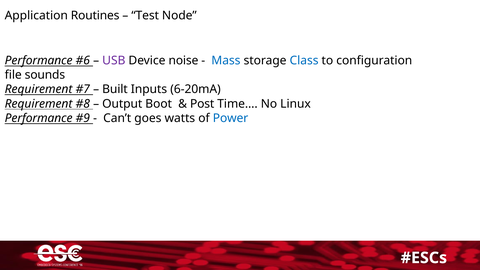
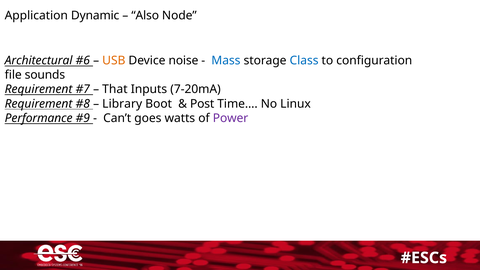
Routines: Routines -> Dynamic
Test: Test -> Also
Performance at (39, 61): Performance -> Architectural
USB colour: purple -> orange
Built: Built -> That
6-20mA: 6-20mA -> 7-20mA
Output: Output -> Library
Power colour: blue -> purple
